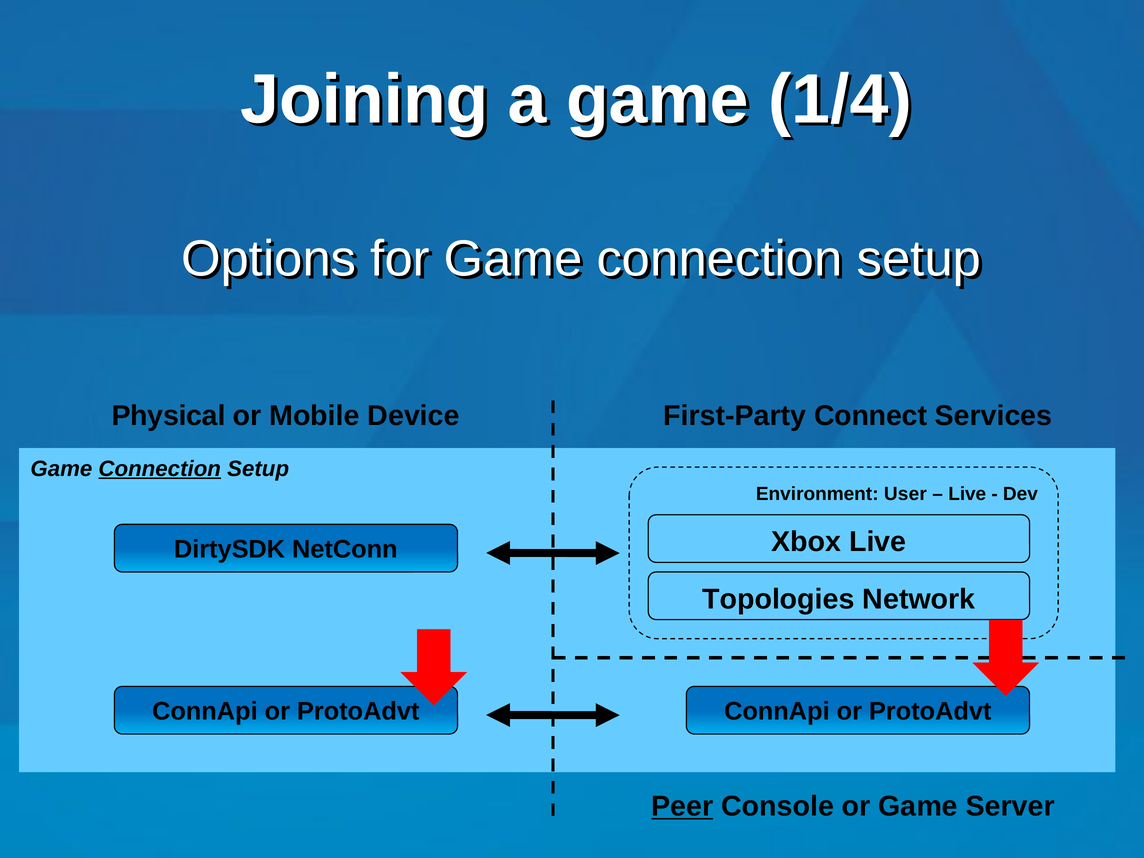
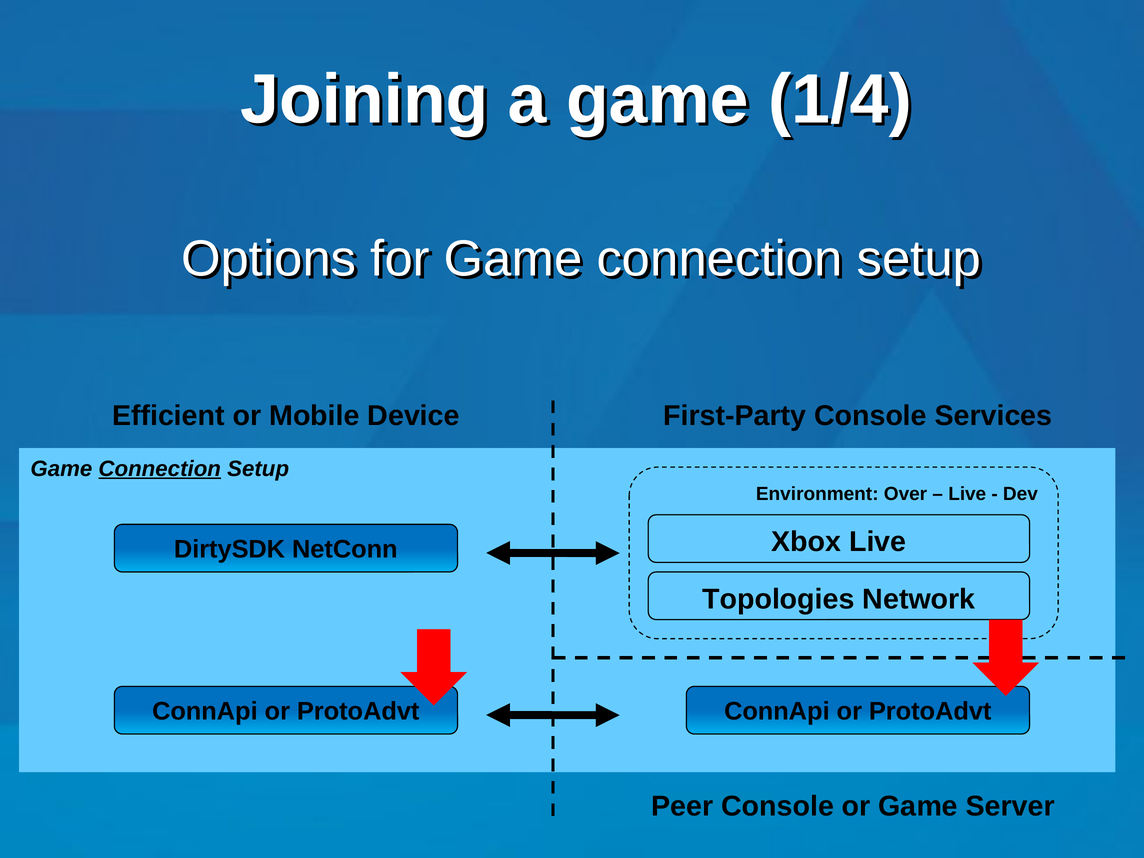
Physical: Physical -> Efficient
First-Party Connect: Connect -> Console
User: User -> Over
Peer underline: present -> none
